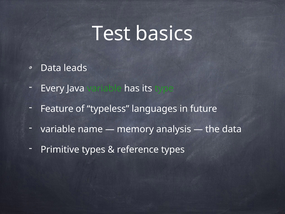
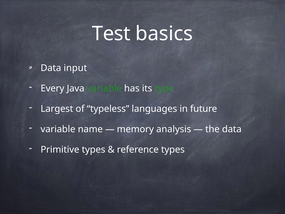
leads: leads -> input
Feature: Feature -> Largest
